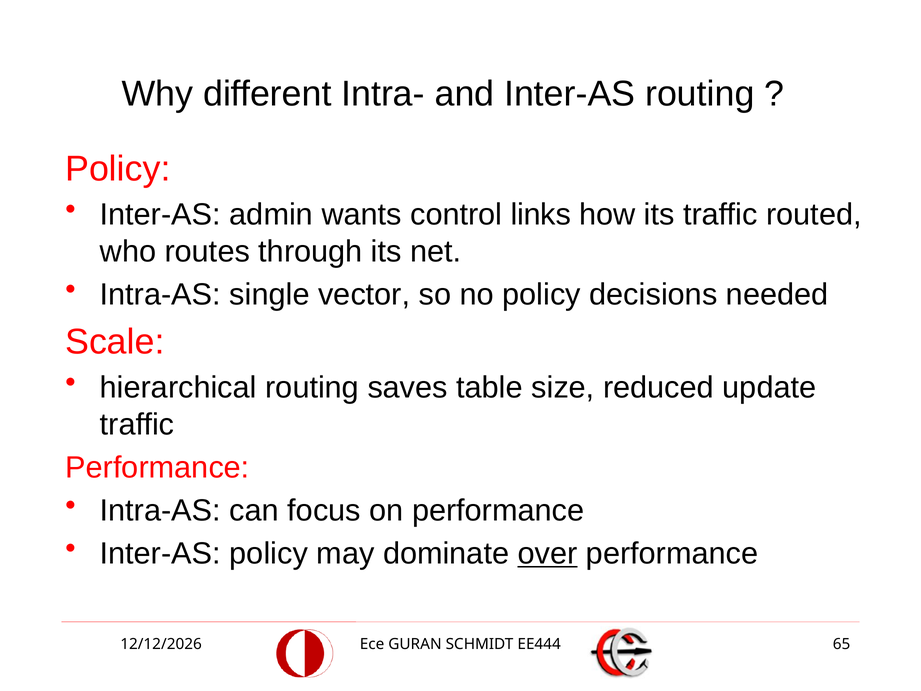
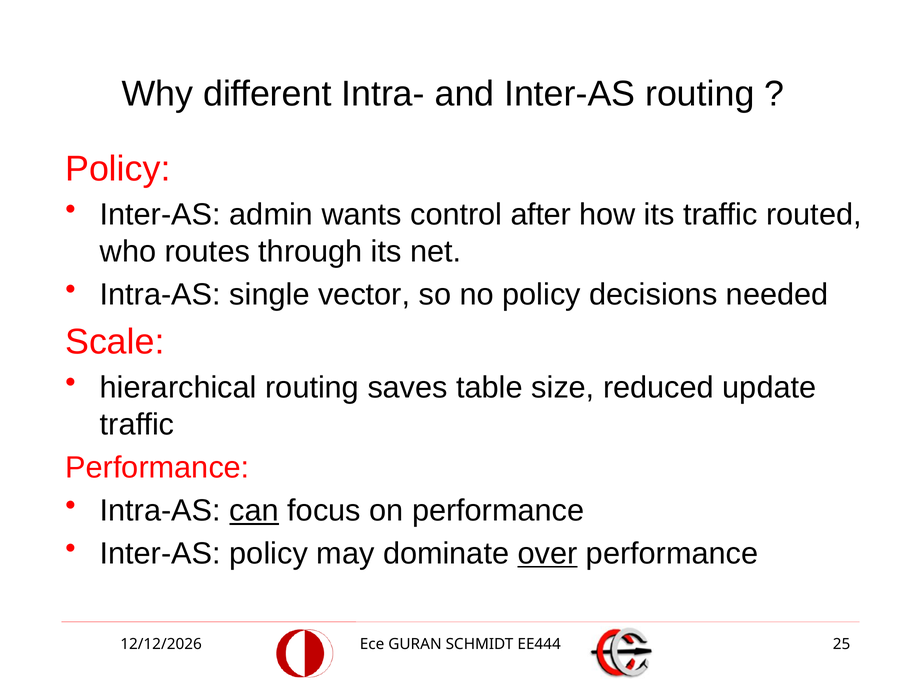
links: links -> after
can underline: none -> present
65: 65 -> 25
